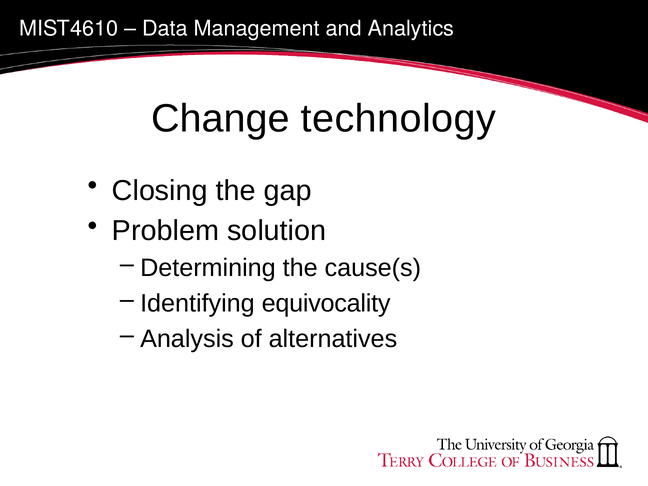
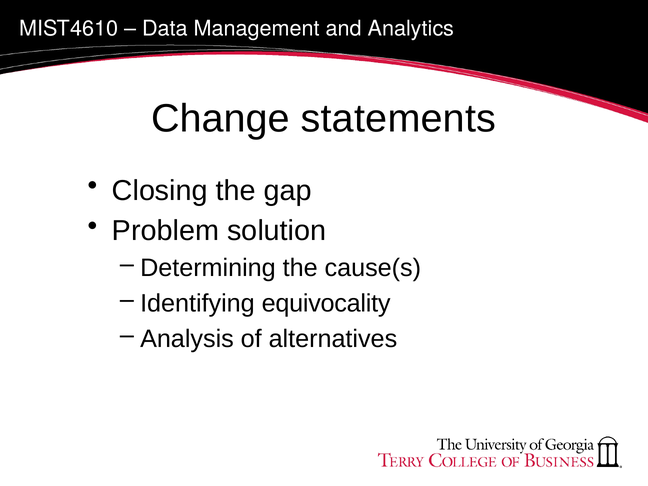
technology: technology -> statements
